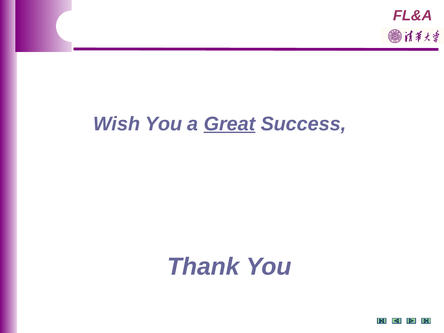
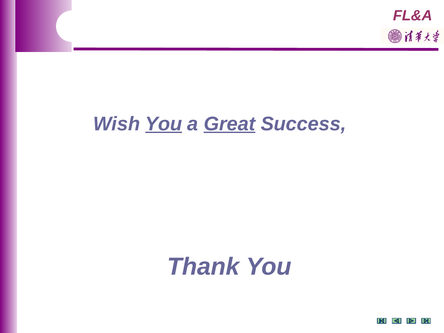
You at (164, 124) underline: none -> present
